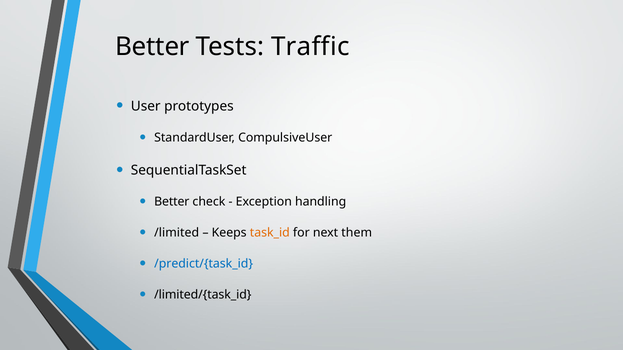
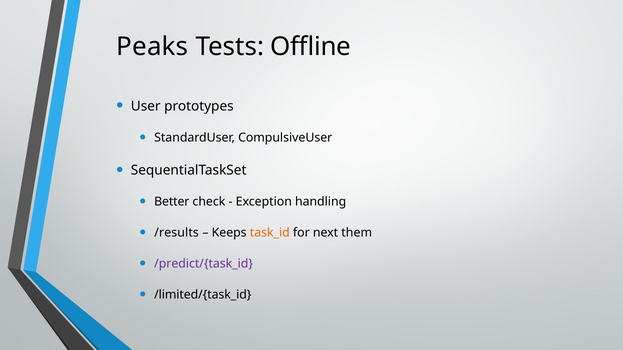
Better at (153, 47): Better -> Peaks
Traffic: Traffic -> Offline
/limited: /limited -> /results
/predict/{task_id colour: blue -> purple
